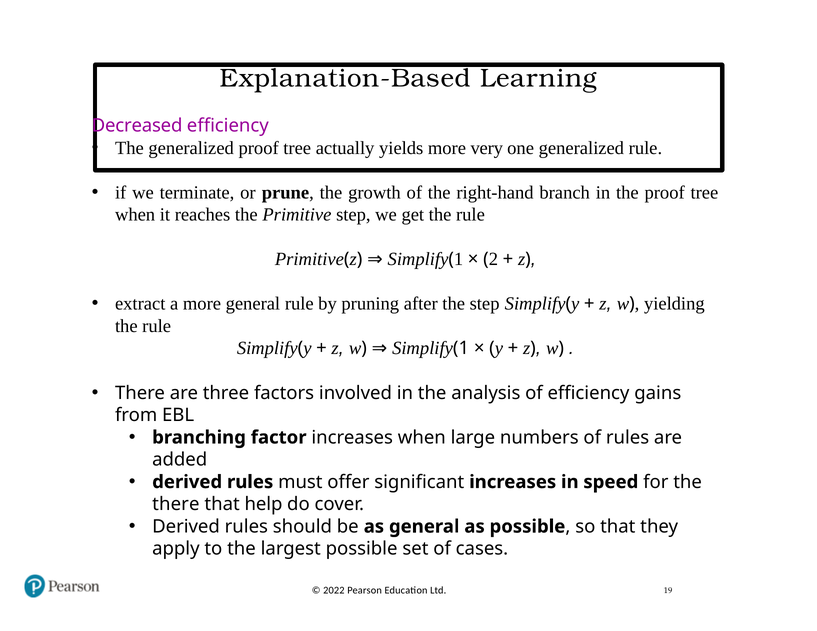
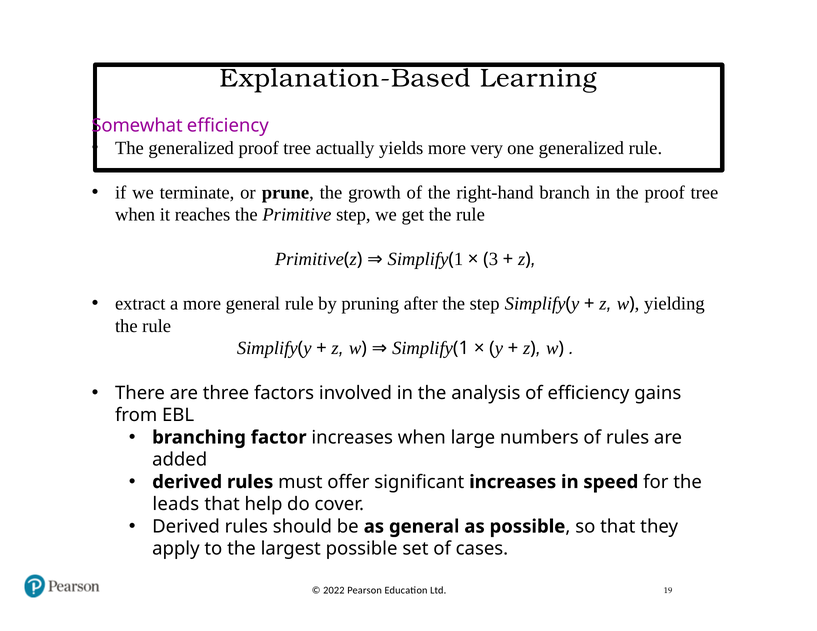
Decreased: Decreased -> Somewhat
2: 2 -> 3
there at (176, 505): there -> leads
